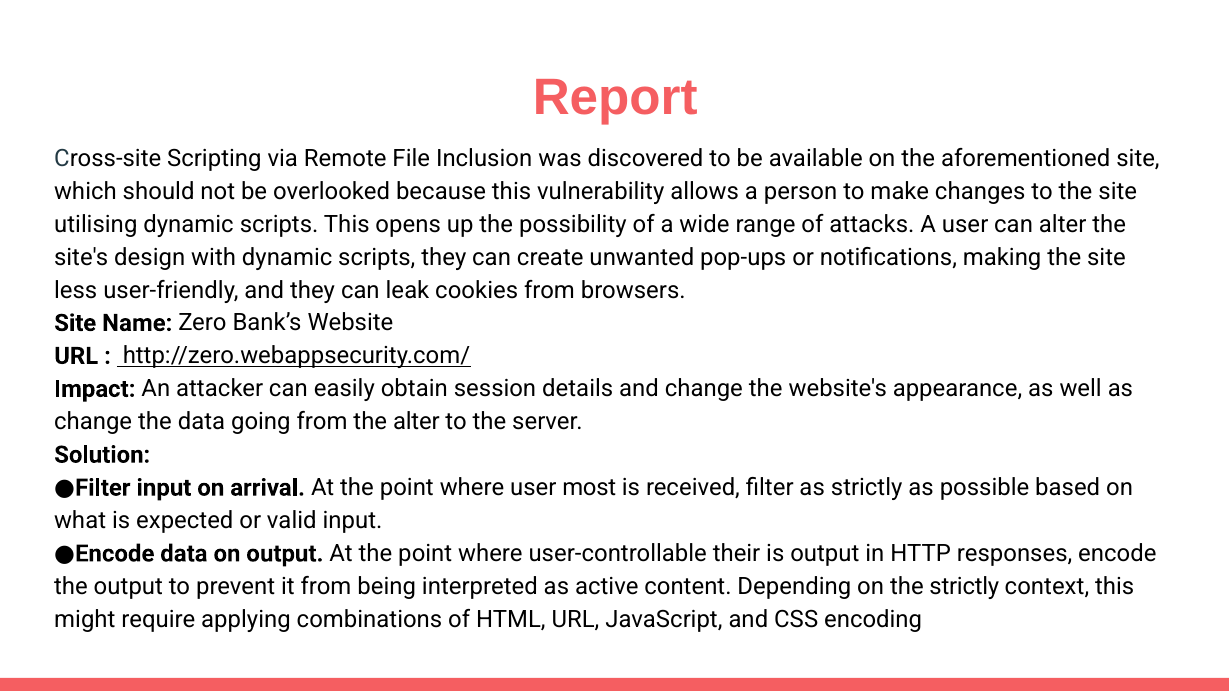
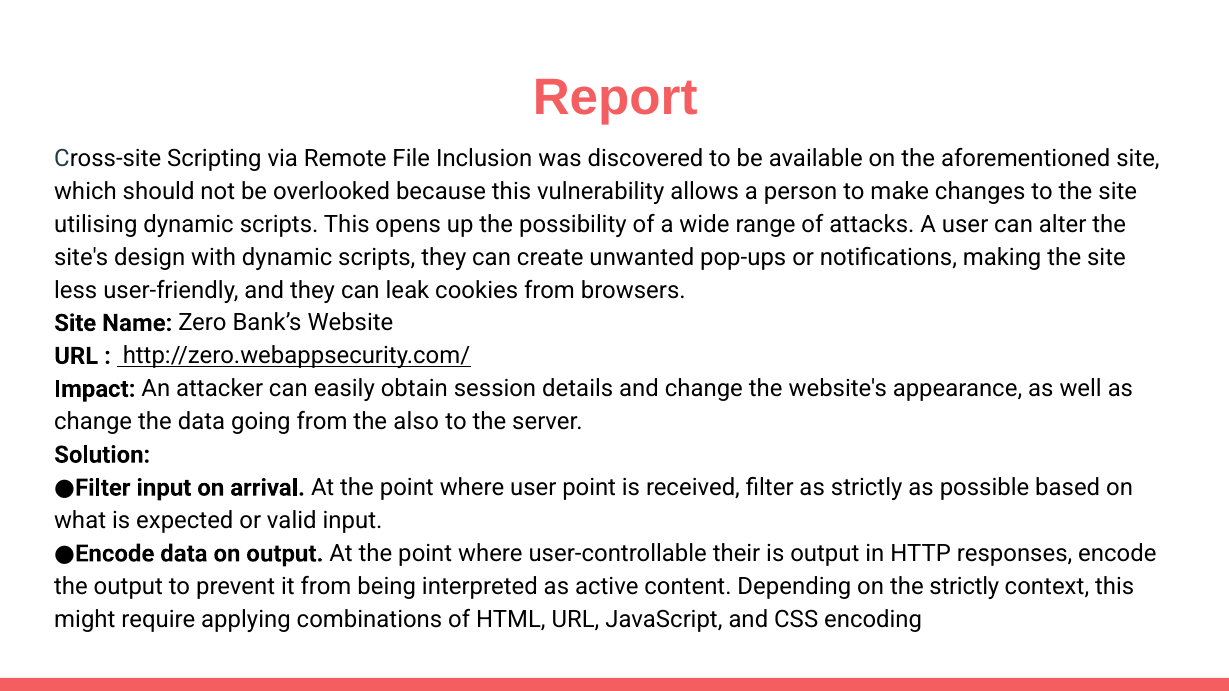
the alter: alter -> also
user most: most -> point
